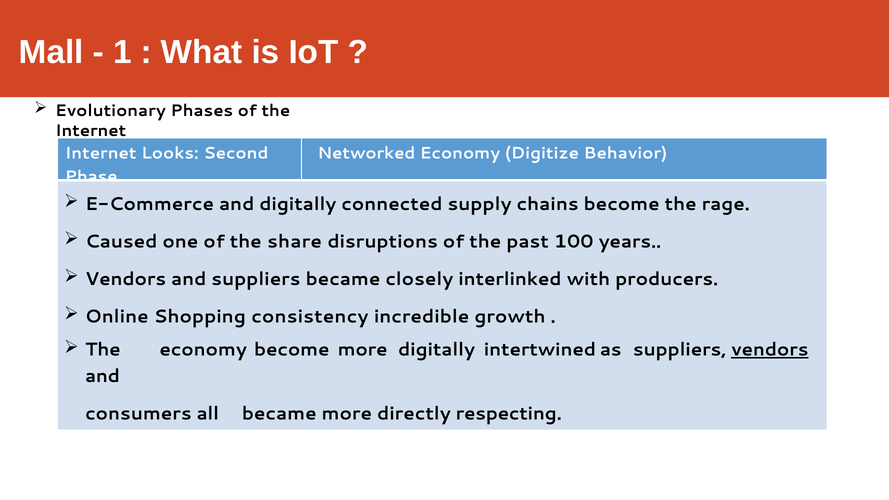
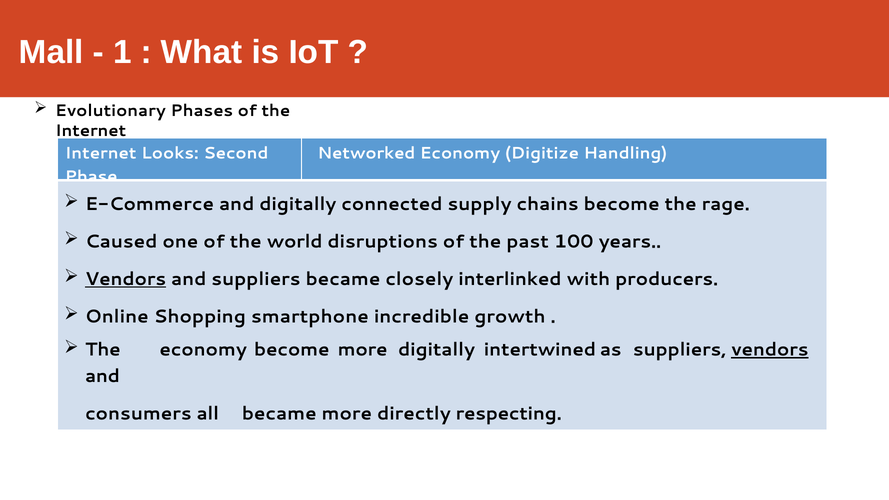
Behavior: Behavior -> Handling
share: share -> world
Vendors at (126, 279) underline: none -> present
consistency: consistency -> smartphone
